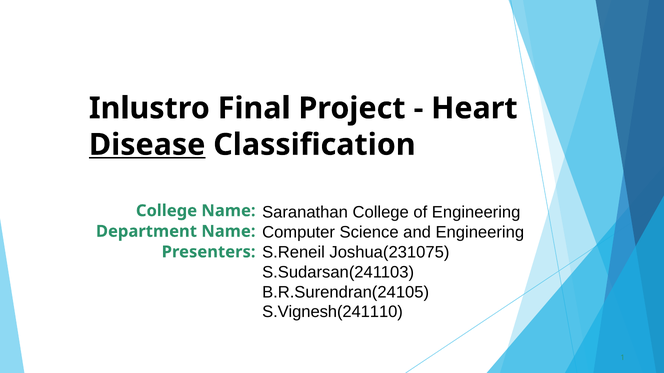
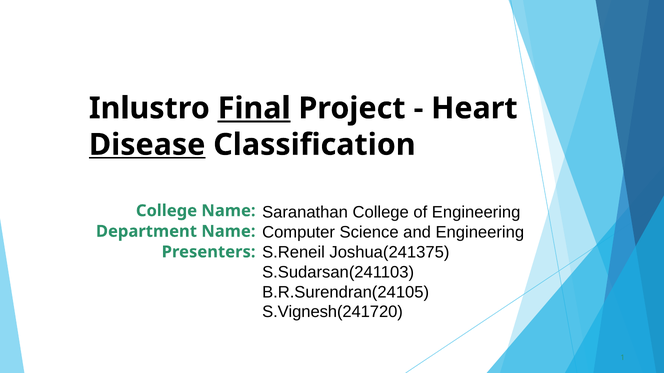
Final underline: none -> present
Joshua(231075: Joshua(231075 -> Joshua(241375
S.Vignesh(241110: S.Vignesh(241110 -> S.Vignesh(241720
